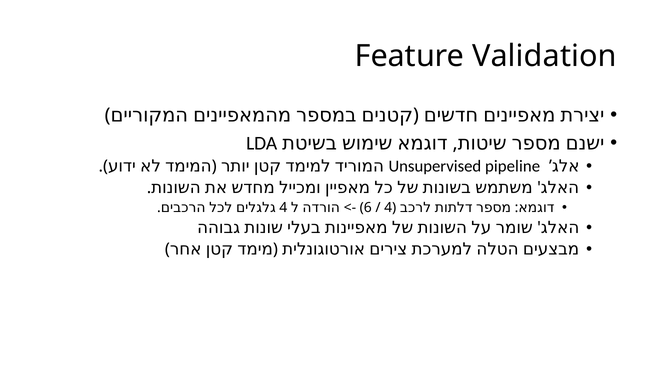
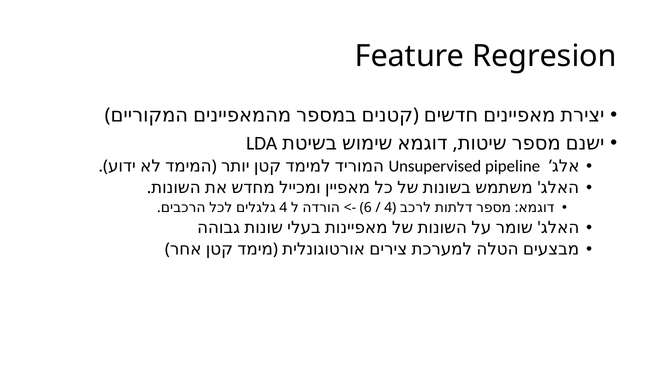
Validation: Validation -> Regresion
